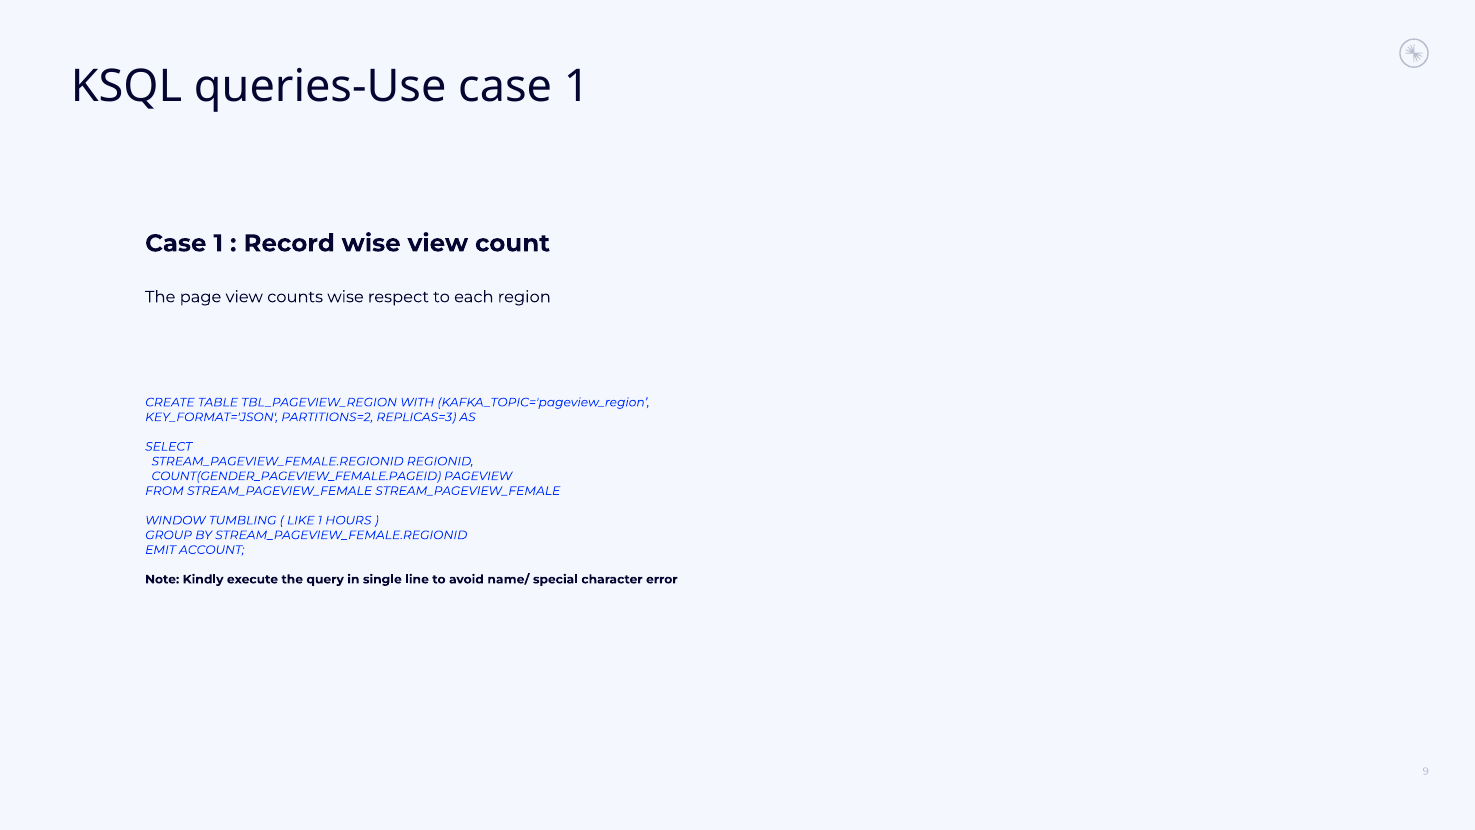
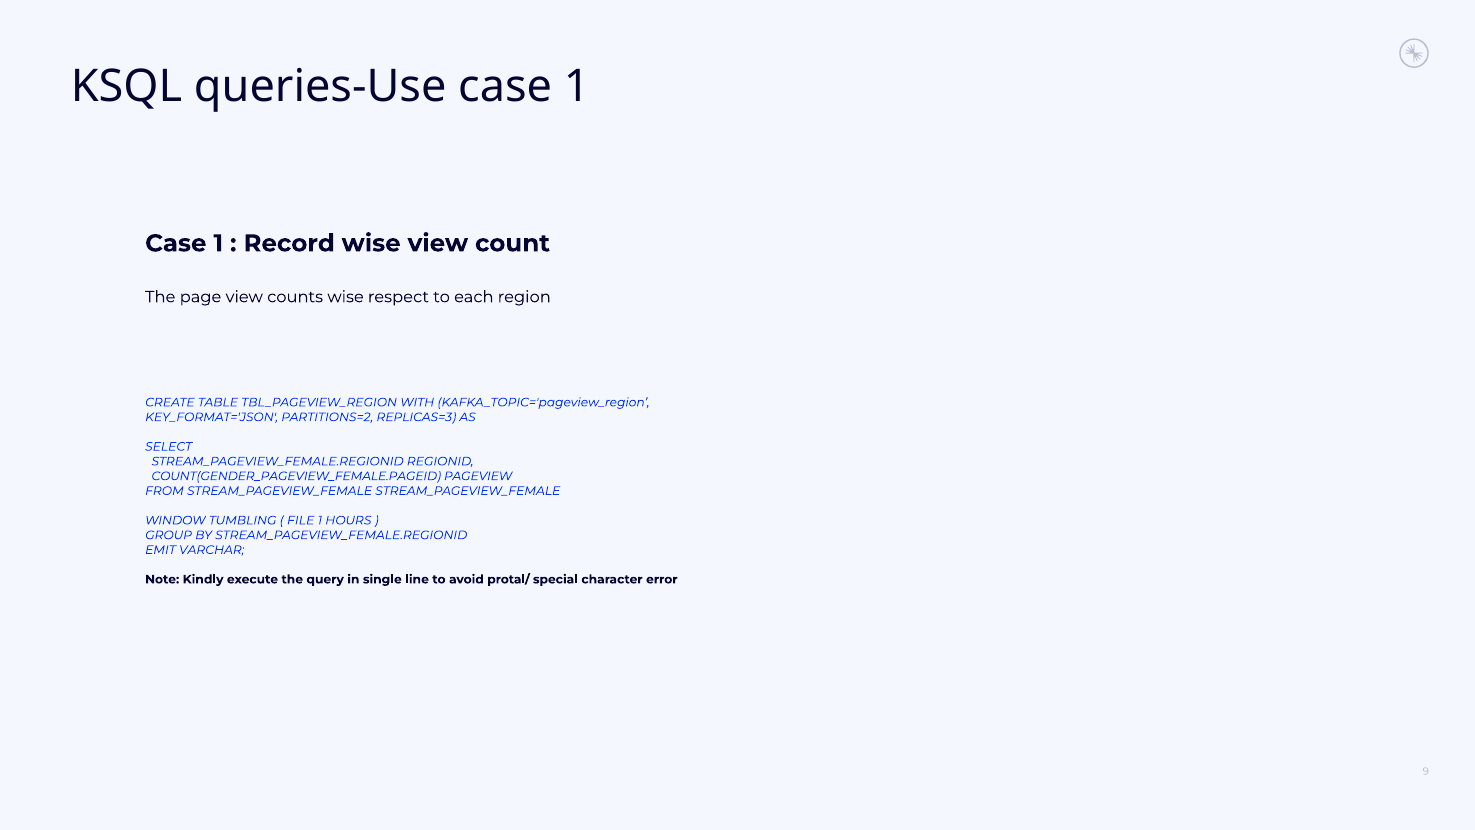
LIKE: LIKE -> FILE
ACCOUNT: ACCOUNT -> VARCHAR
name/: name/ -> protal/
